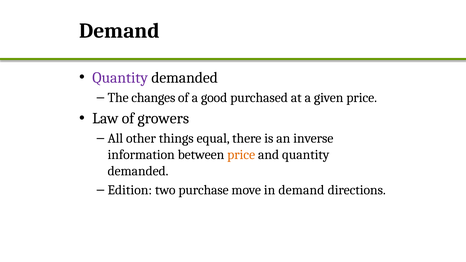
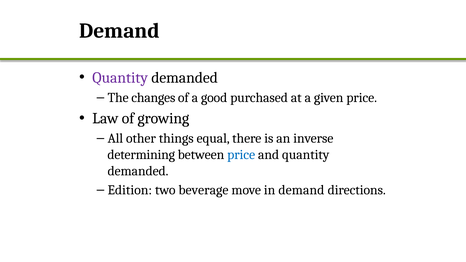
growers: growers -> growing
information: information -> determining
price at (241, 155) colour: orange -> blue
purchase: purchase -> beverage
